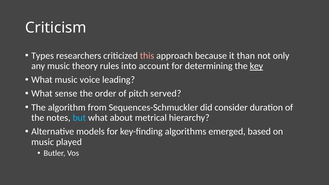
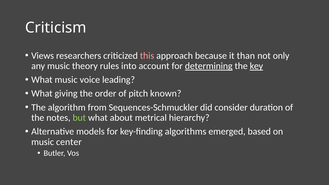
Types: Types -> Views
determining underline: none -> present
sense: sense -> giving
served: served -> known
but colour: light blue -> light green
played: played -> center
